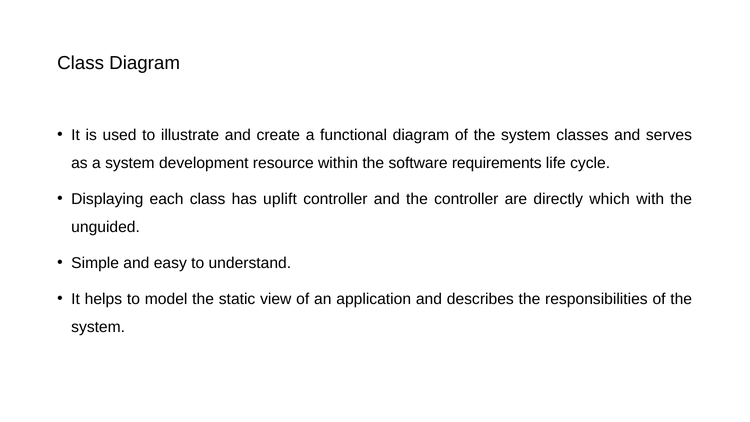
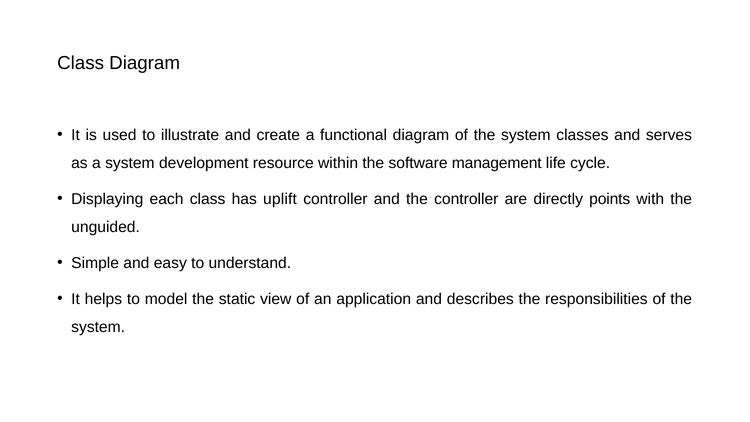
requirements: requirements -> management
which: which -> points
